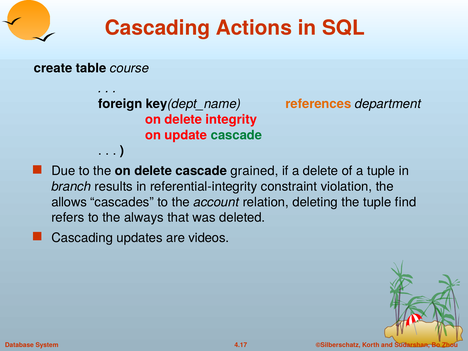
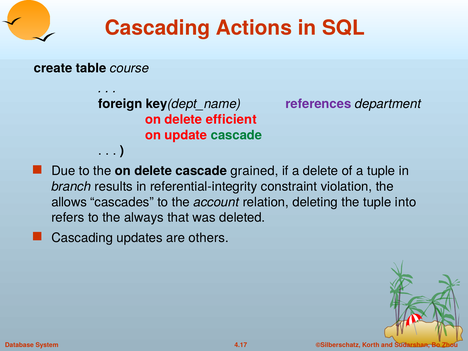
references colour: orange -> purple
integrity: integrity -> efficient
find: find -> into
videos: videos -> others
